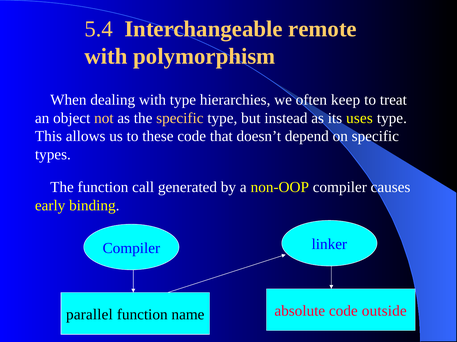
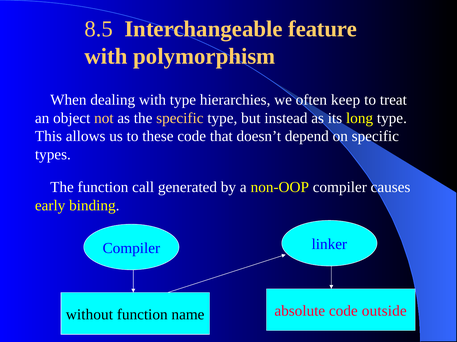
5.4: 5.4 -> 8.5
remote: remote -> feature
uses: uses -> long
parallel: parallel -> without
